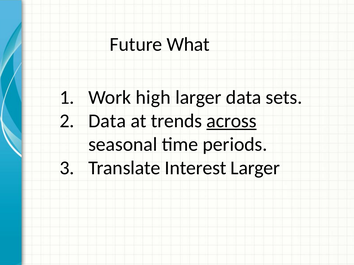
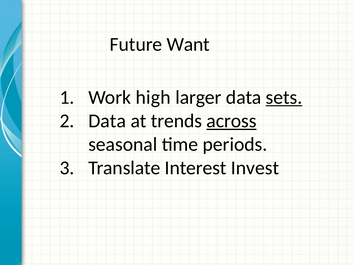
What: What -> Want
sets underline: none -> present
Interest Larger: Larger -> Invest
